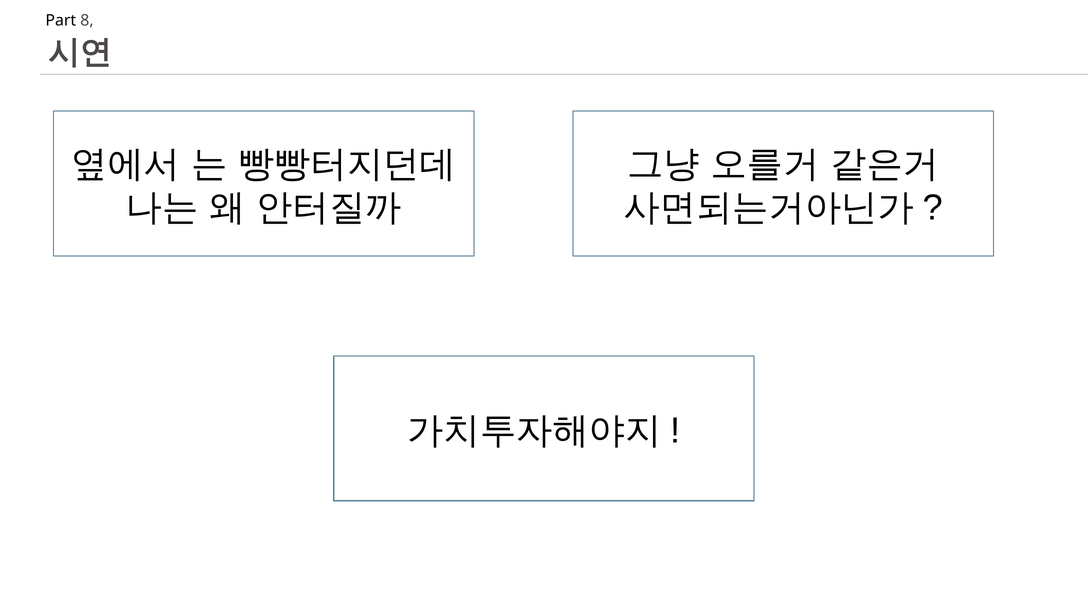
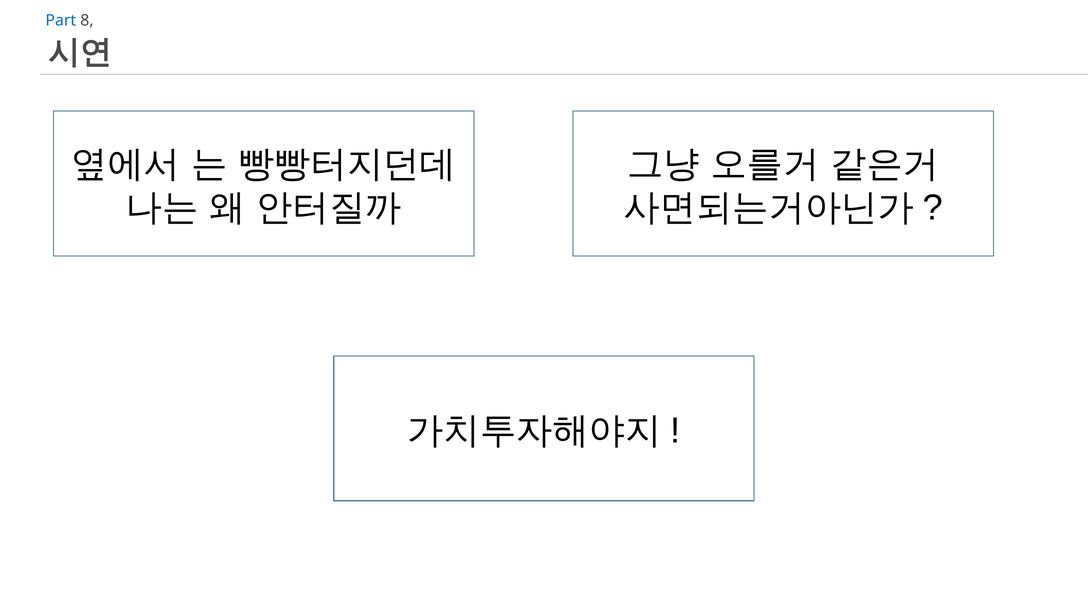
Part colour: black -> blue
